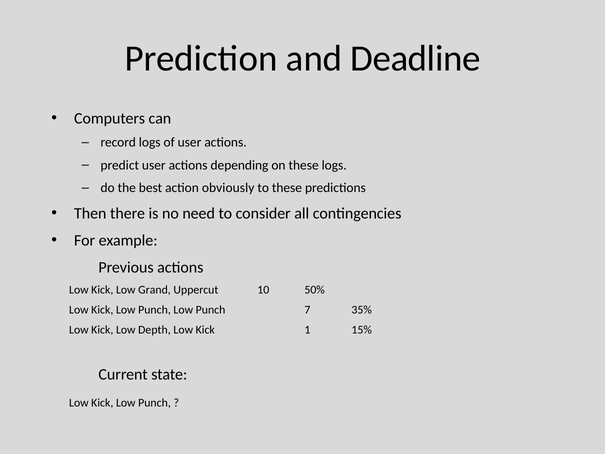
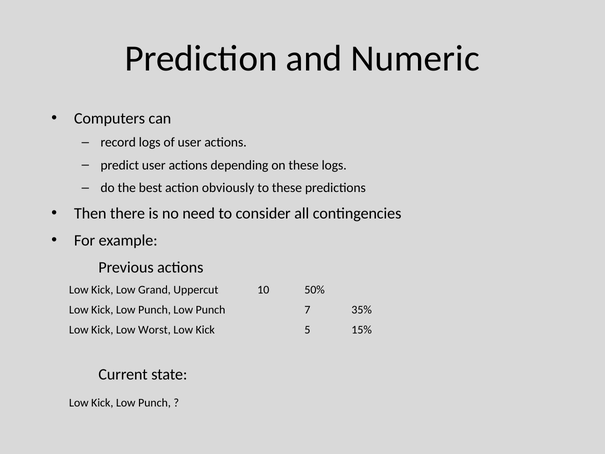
Deadline: Deadline -> Numeric
Depth: Depth -> Worst
1: 1 -> 5
